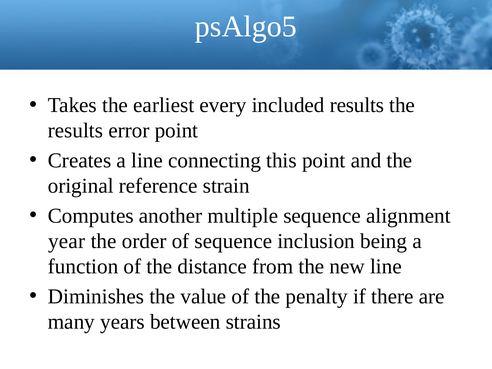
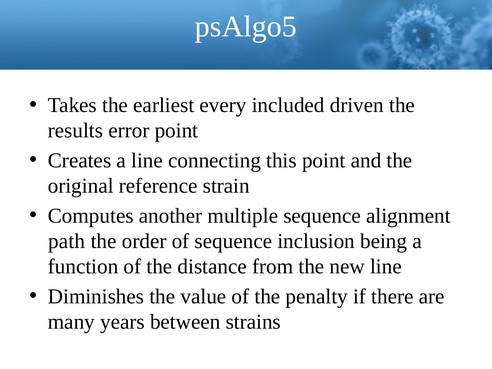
included results: results -> driven
year: year -> path
